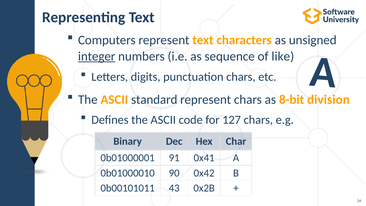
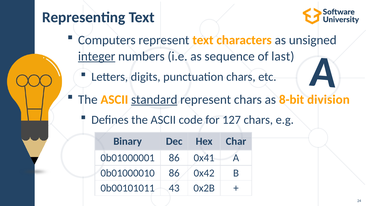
like: like -> last
standard underline: none -> present
0b01000001 91: 91 -> 86
0b01000010 90: 90 -> 86
